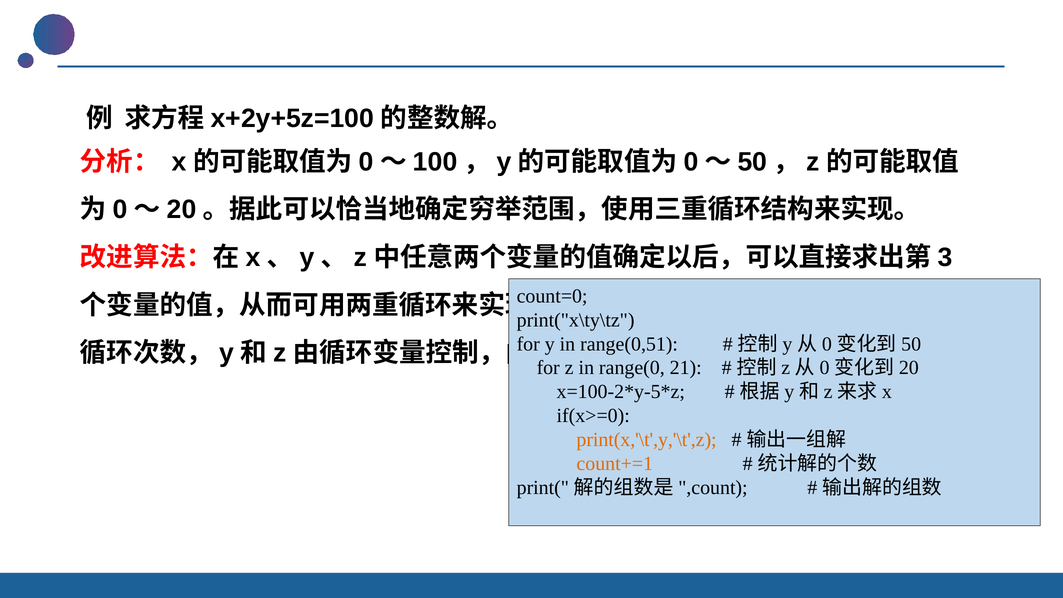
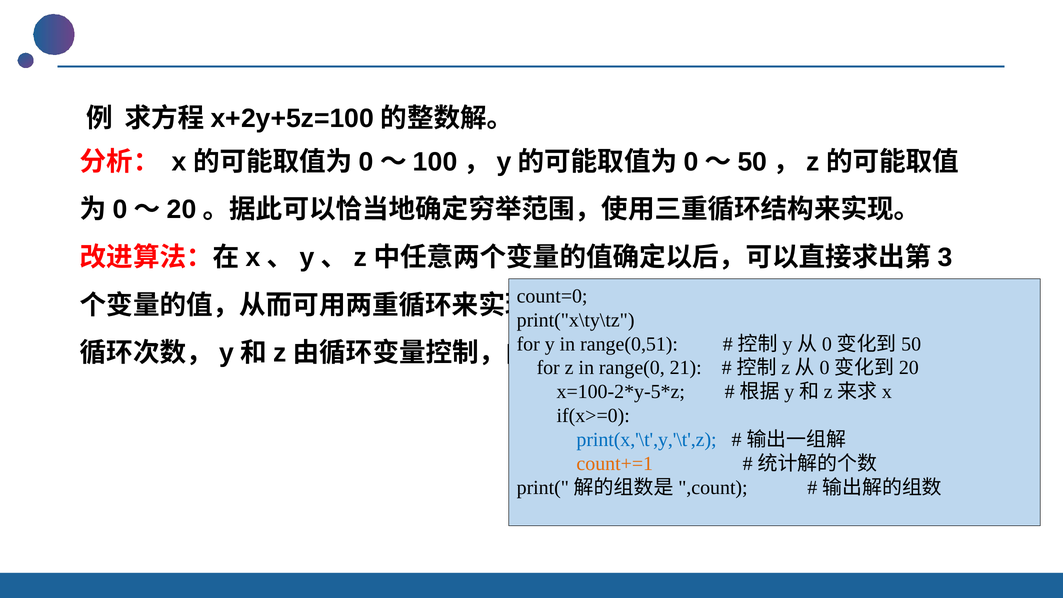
print(x,'\t',y,'\t',z colour: orange -> blue
